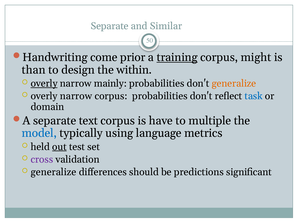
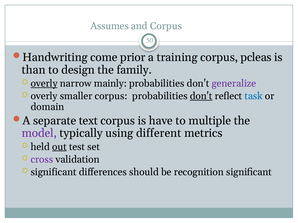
Separate at (110, 26): Separate -> Assumes
and Similar: Similar -> Corpus
training underline: present -> none
might: might -> pcleas
within: within -> family
generalize at (234, 84) colour: orange -> purple
narrow at (76, 96): narrow -> smaller
don't at (201, 96) underline: none -> present
model colour: blue -> purple
language: language -> different
generalize at (54, 172): generalize -> significant
predictions: predictions -> recognition
